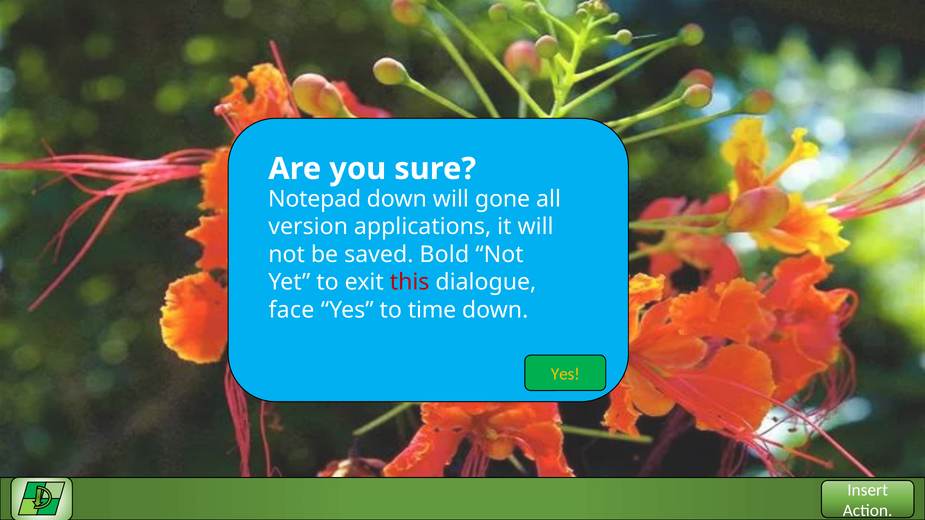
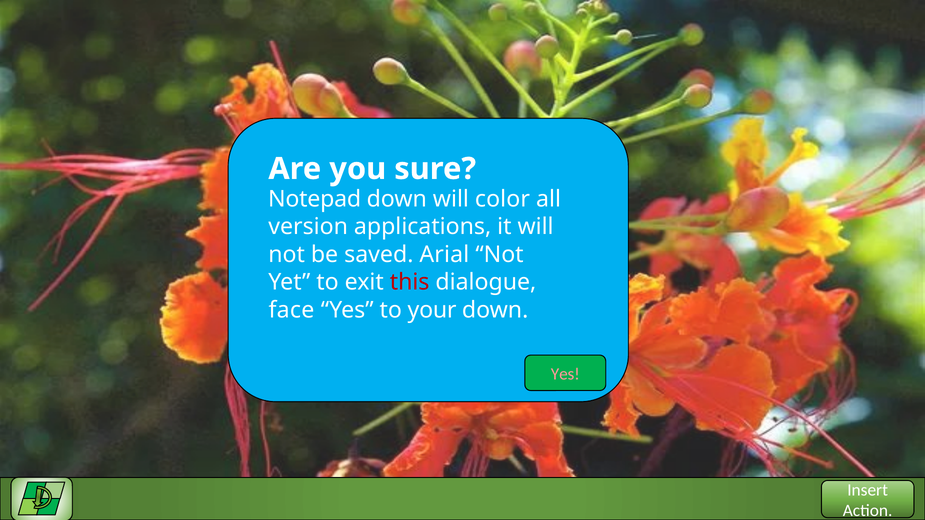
gone: gone -> color
Bold: Bold -> Arial
time: time -> your
Yes at (565, 374) colour: yellow -> pink
